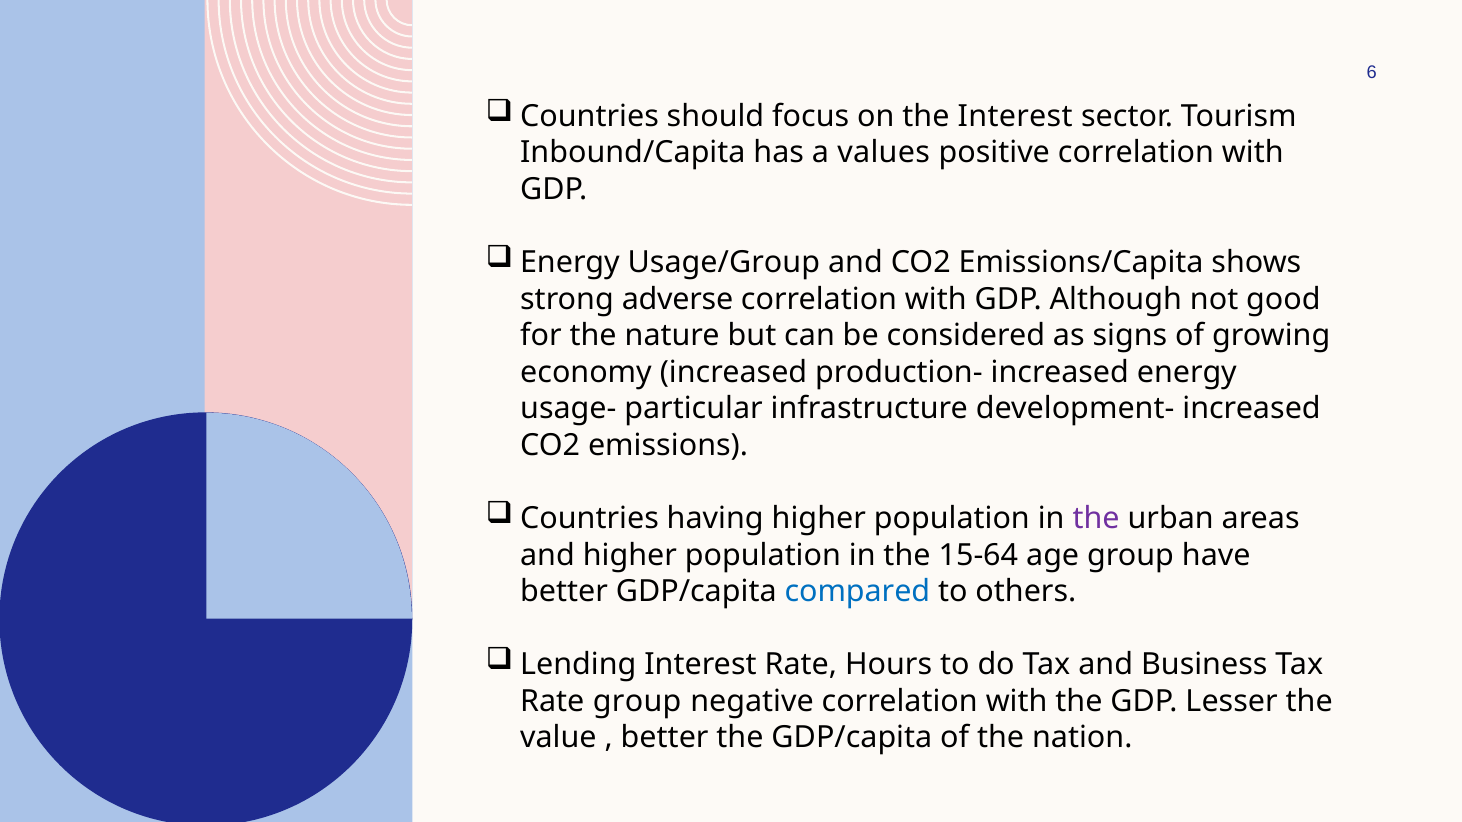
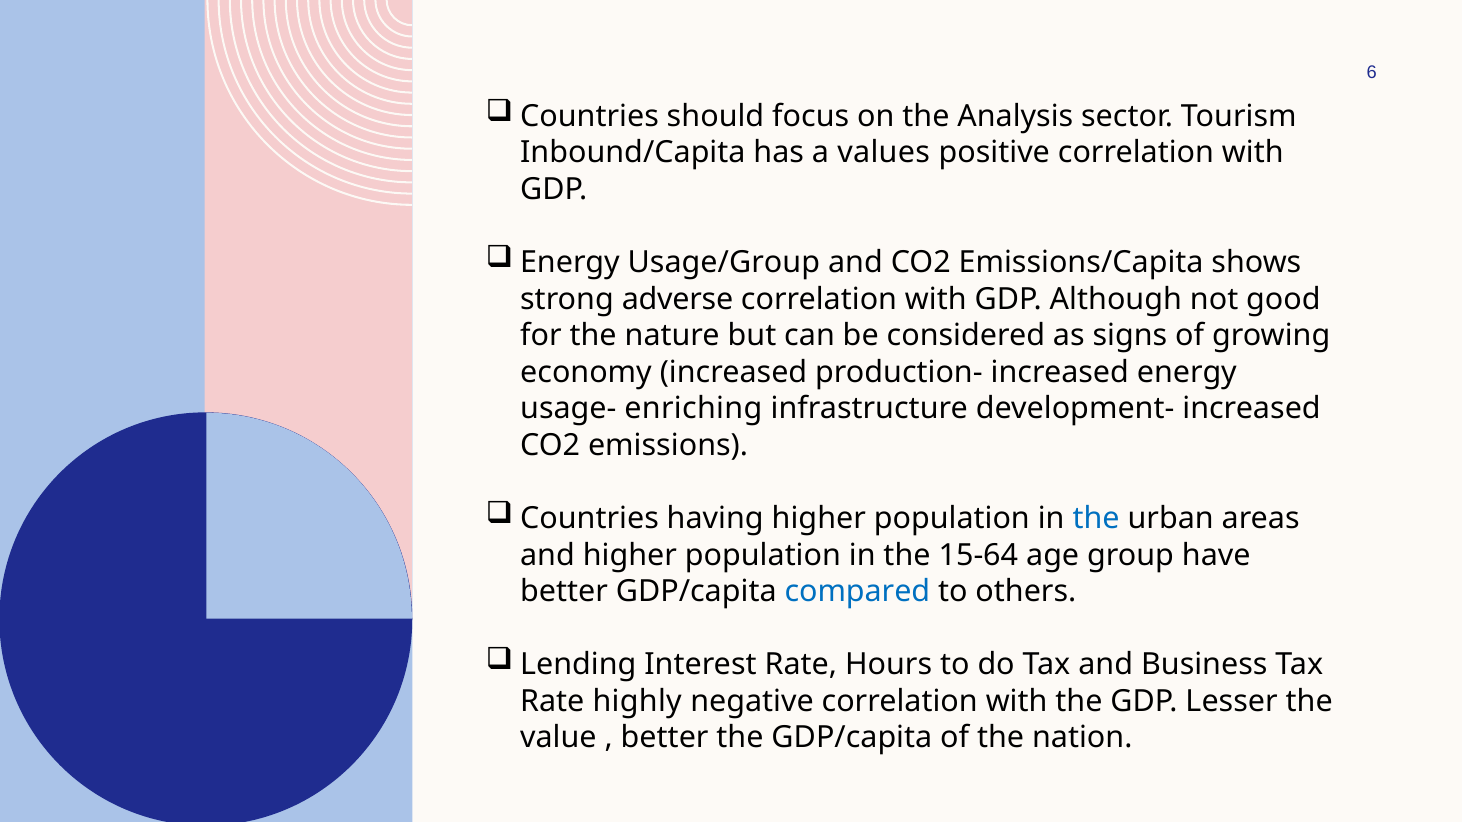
the Interest: Interest -> Analysis
particular: particular -> enriching
the at (1096, 519) colour: purple -> blue
Rate group: group -> highly
